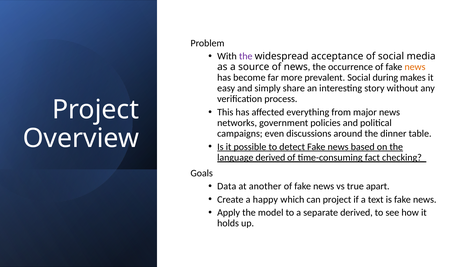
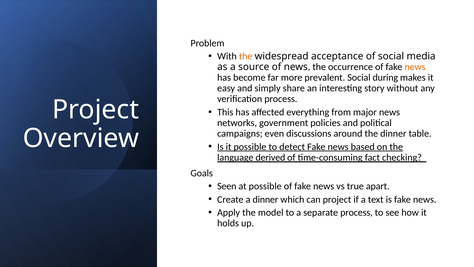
the at (246, 56) colour: purple -> orange
Data: Data -> Seen
at another: another -> possible
a happy: happy -> dinner
separate derived: derived -> process
